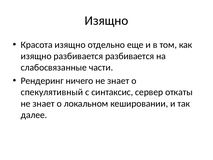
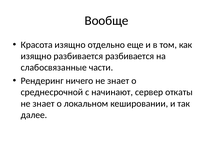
Изящно at (106, 21): Изящно -> Вообще
спекулятивный: спекулятивный -> среднесрочной
синтаксис: синтаксис -> начинают
